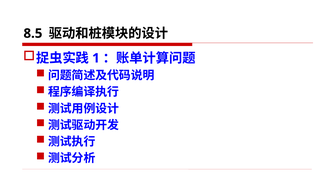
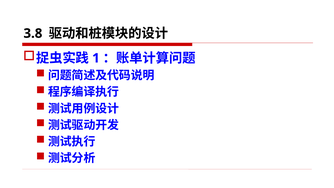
8.5: 8.5 -> 3.8
